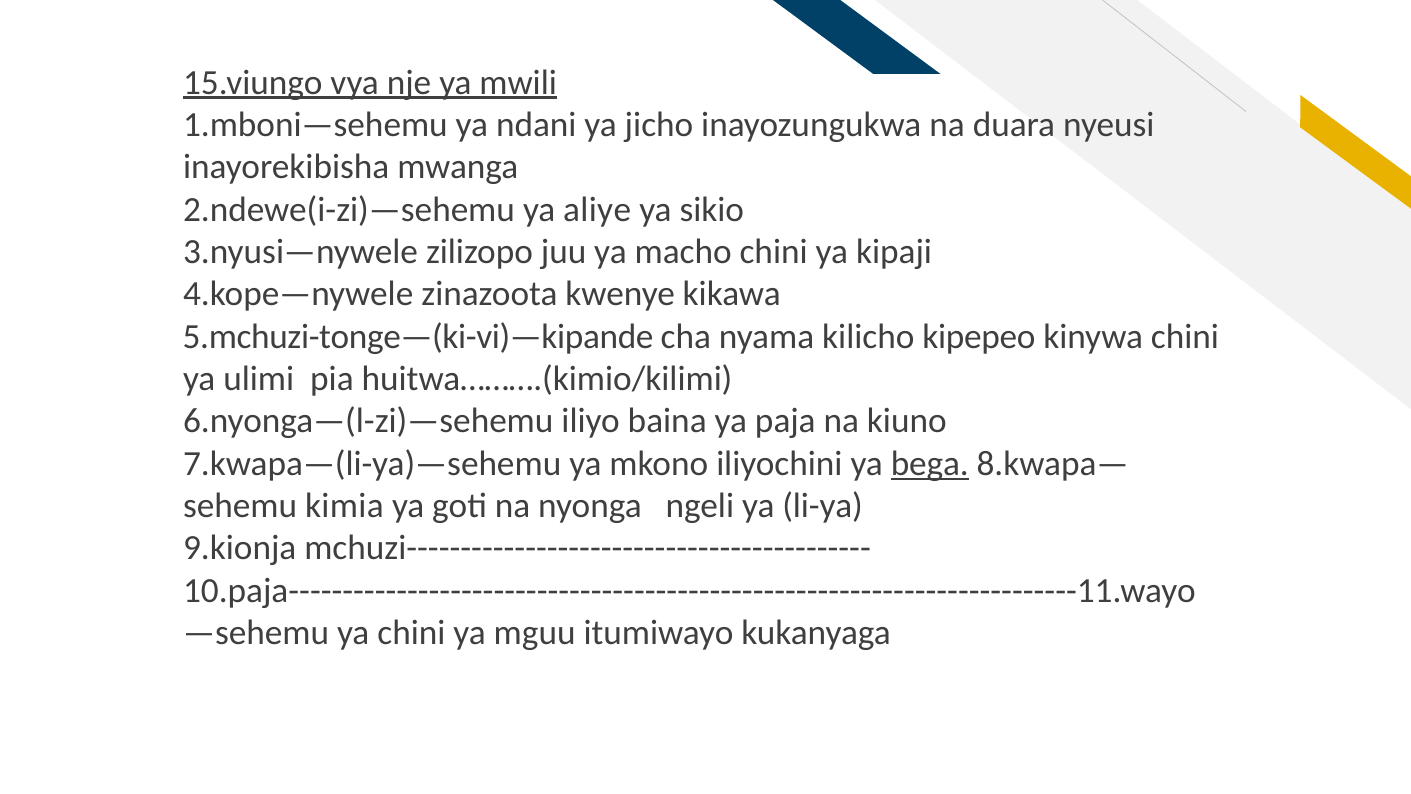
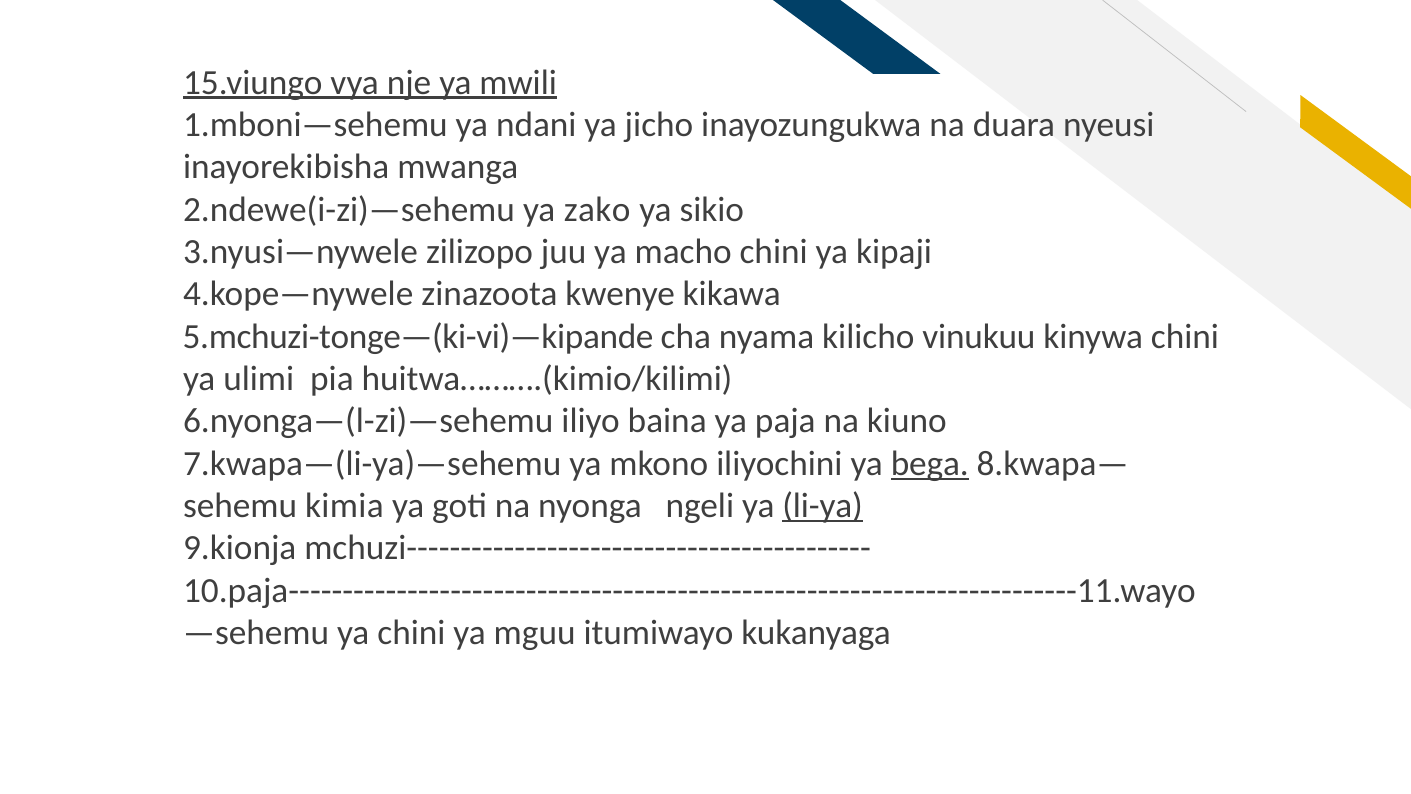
aliye: aliye -> zako
kipepeo: kipepeo -> vinukuu
li-ya underline: none -> present
